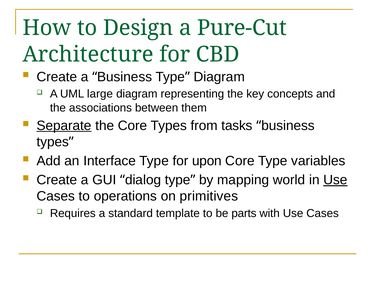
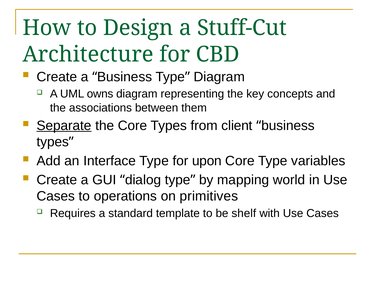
Pure-Cut: Pure-Cut -> Stuff-Cut
large: large -> owns
tasks: tasks -> client
Use at (335, 179) underline: present -> none
parts: parts -> shelf
